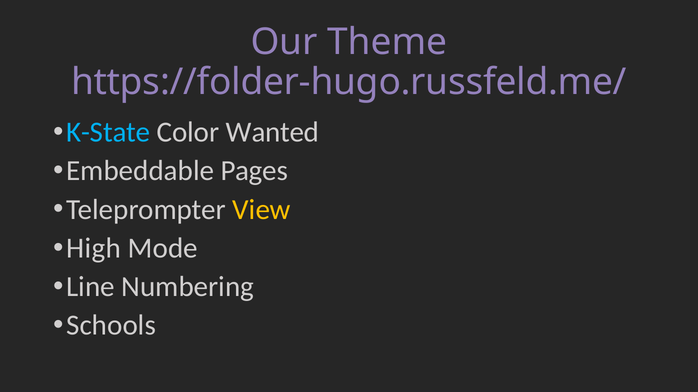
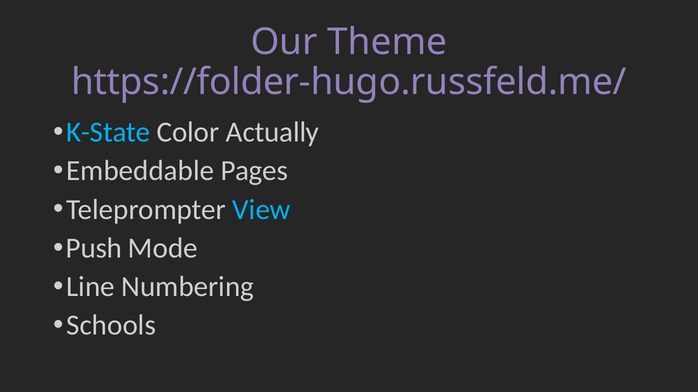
Wanted: Wanted -> Actually
View colour: yellow -> light blue
High: High -> Push
